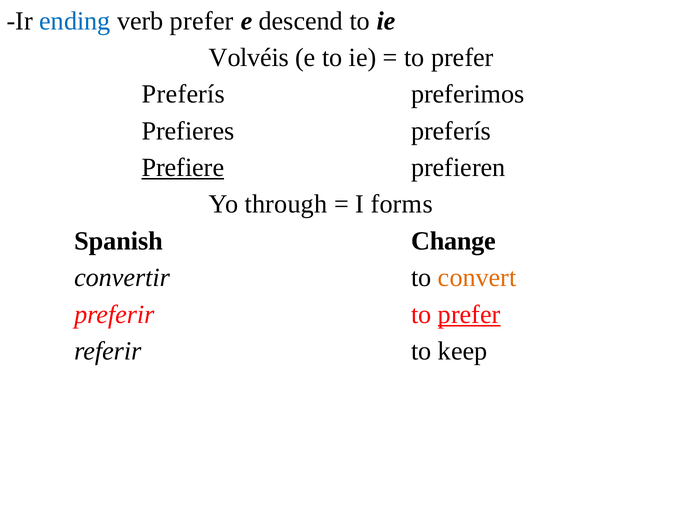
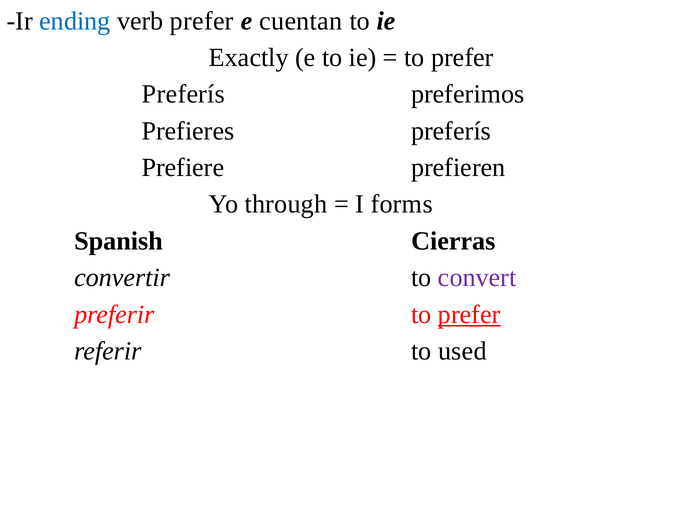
descend: descend -> cuentan
Volvéis: Volvéis -> Exactly
Prefiere underline: present -> none
Change: Change -> Cierras
convert colour: orange -> purple
keep: keep -> used
